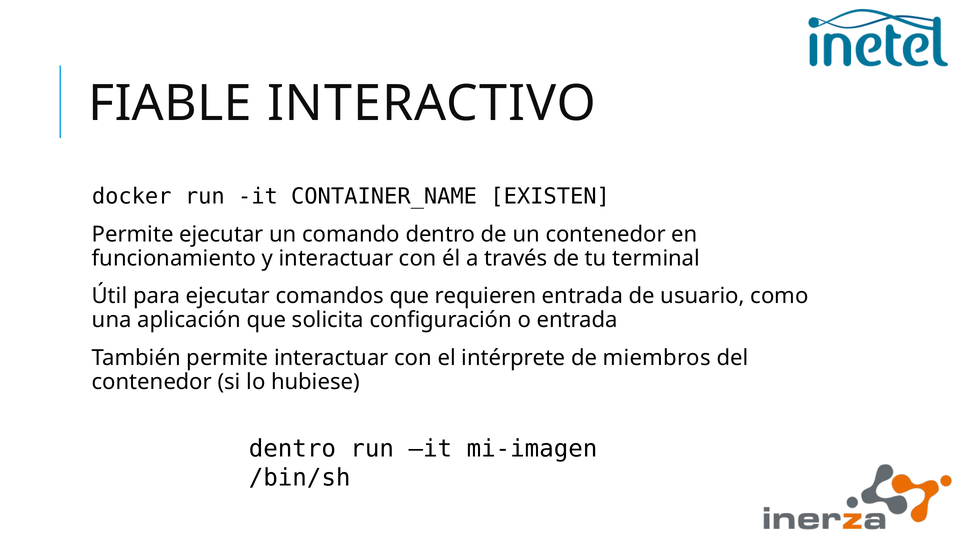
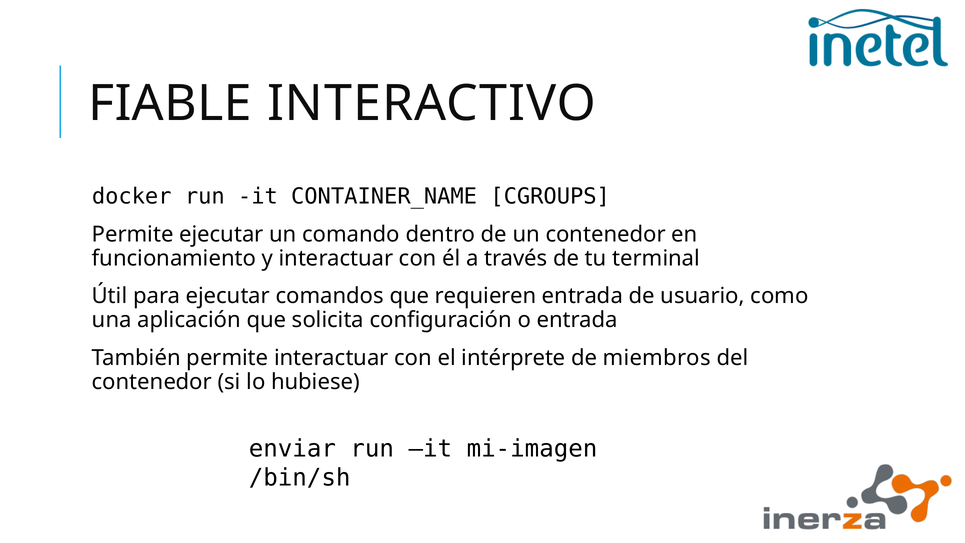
EXISTEN: EXISTEN -> CGROUPS
dentro at (292, 449): dentro -> enviar
